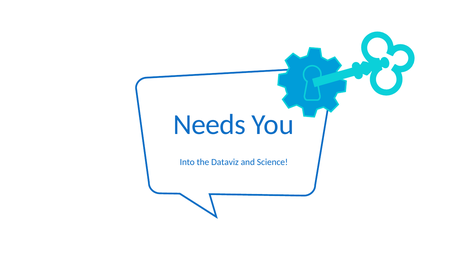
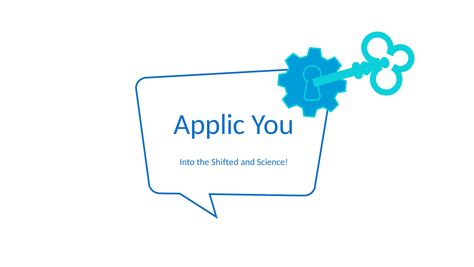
Needs: Needs -> Applic
Dataviz: Dataviz -> Shifted
